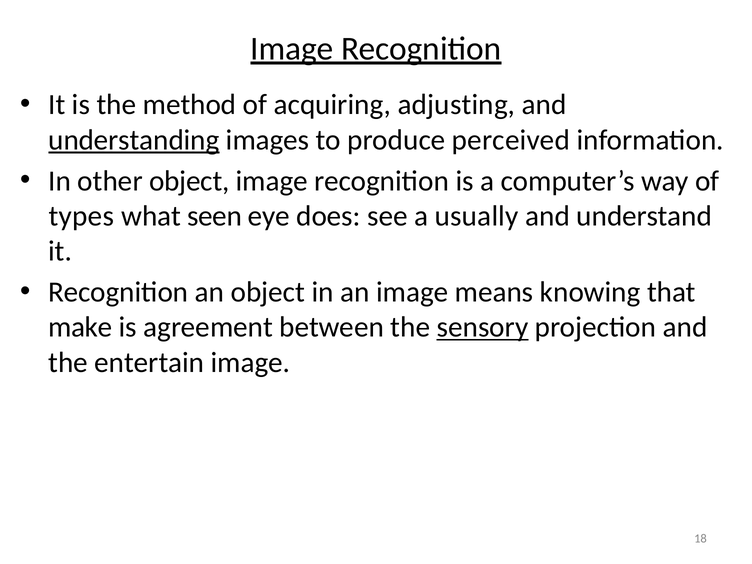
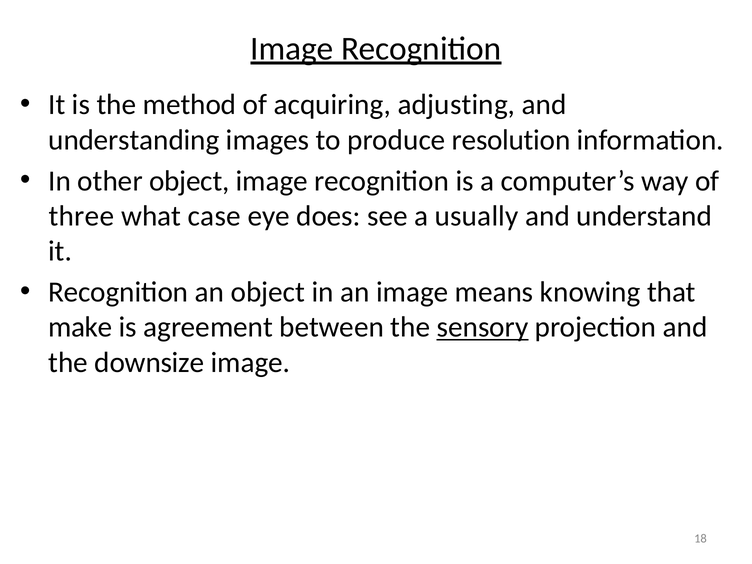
understanding underline: present -> none
perceived: perceived -> resolution
types: types -> three
seen: seen -> case
entertain: entertain -> downsize
